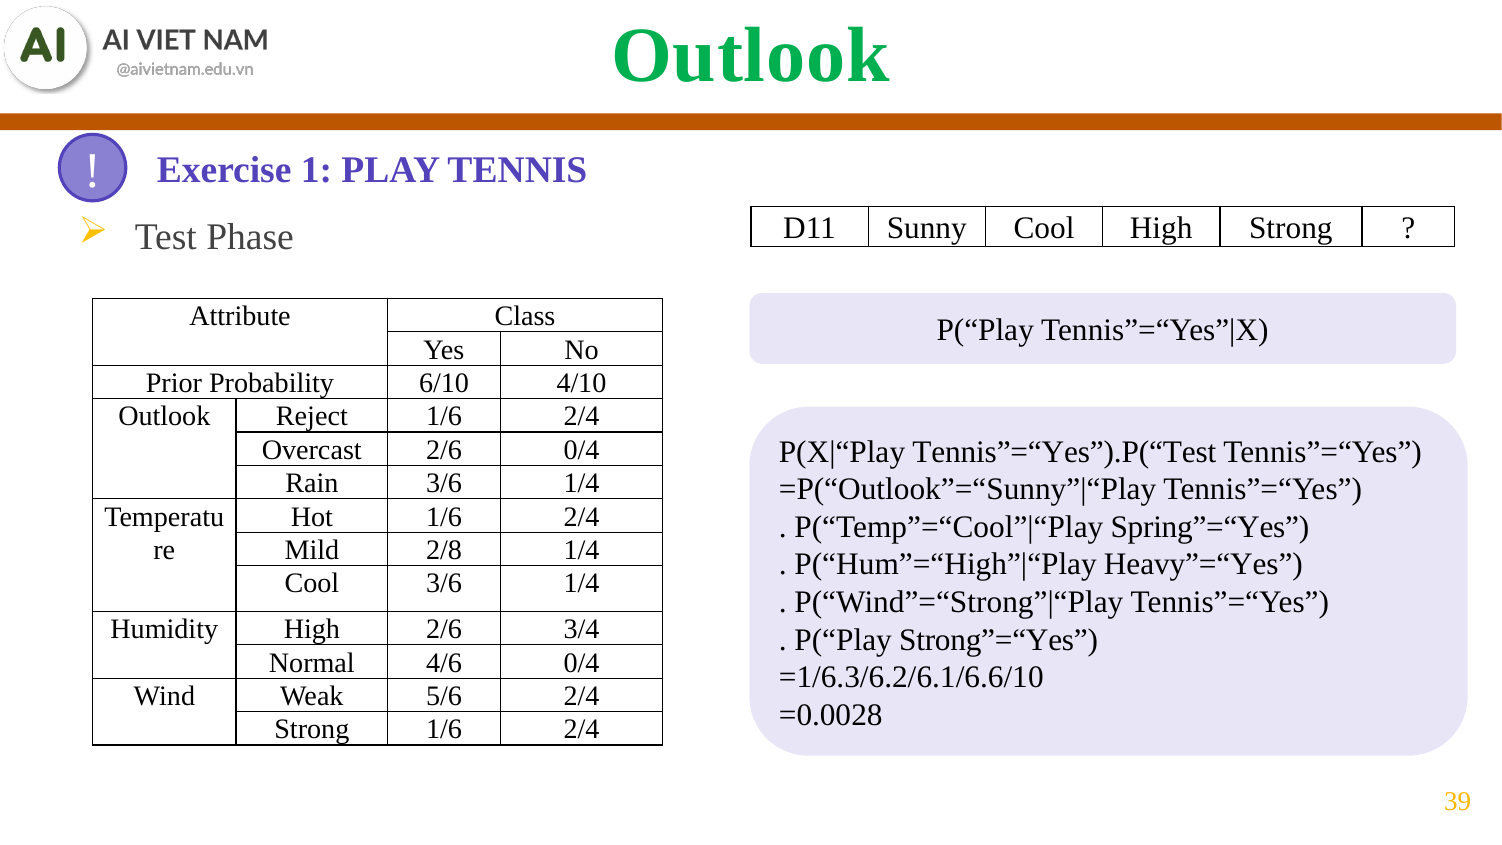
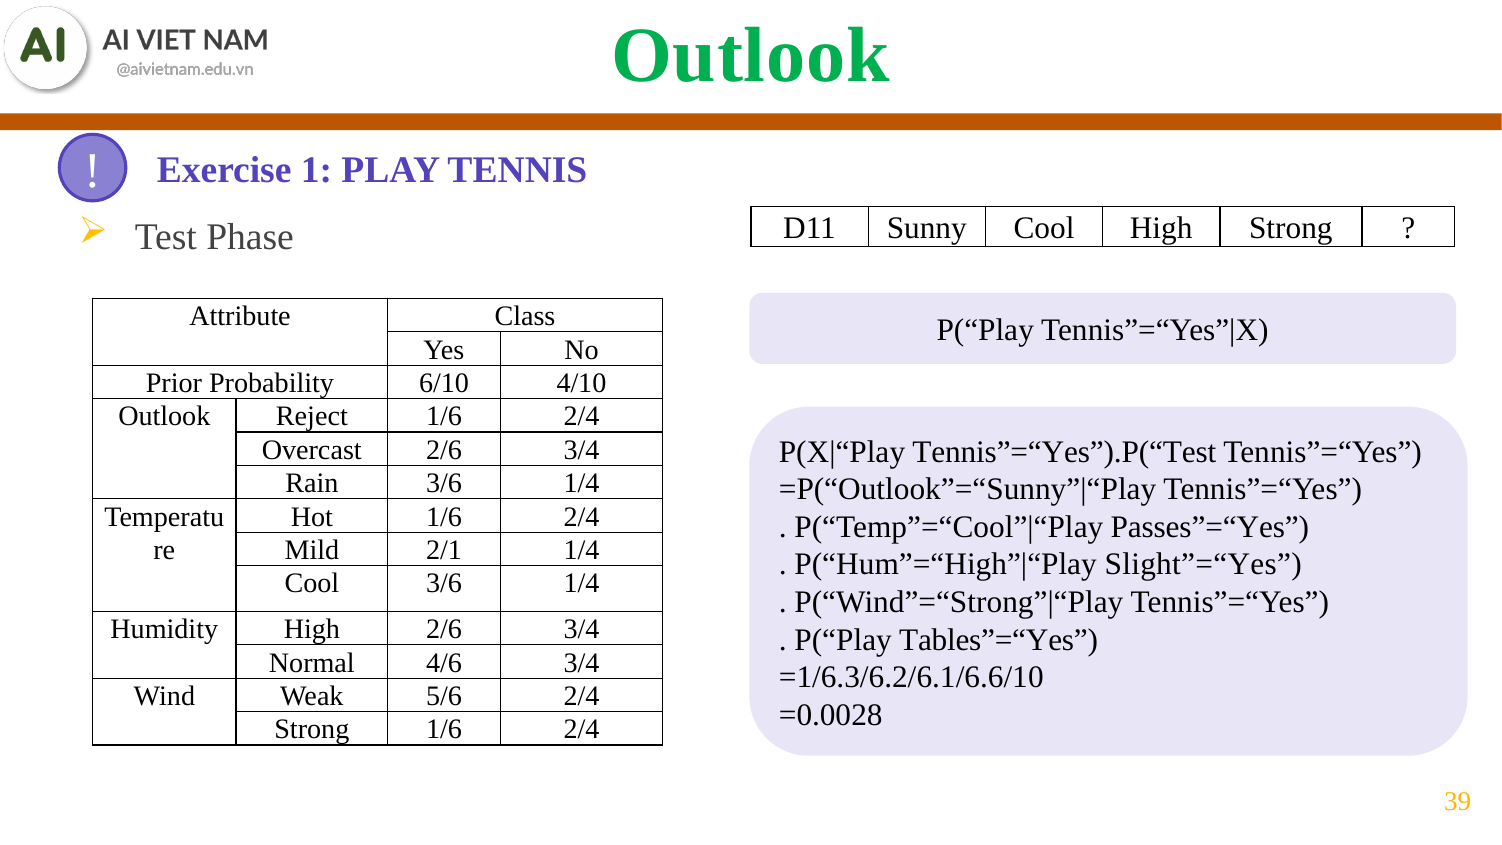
Overcast 2/6 0/4: 0/4 -> 3/4
Spring”=“Yes: Spring”=“Yes -> Passes”=“Yes
2/8: 2/8 -> 2/1
Heavy”=“Yes: Heavy”=“Yes -> Slight”=“Yes
Strong”=“Yes: Strong”=“Yes -> Tables”=“Yes
4/6 0/4: 0/4 -> 3/4
